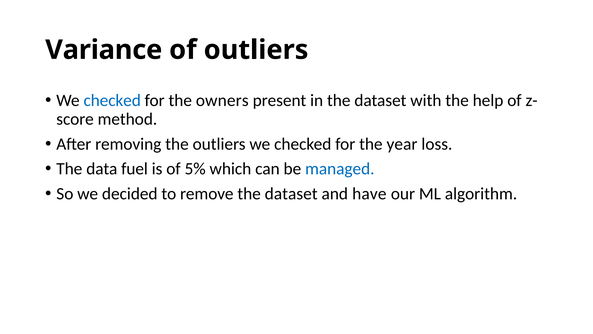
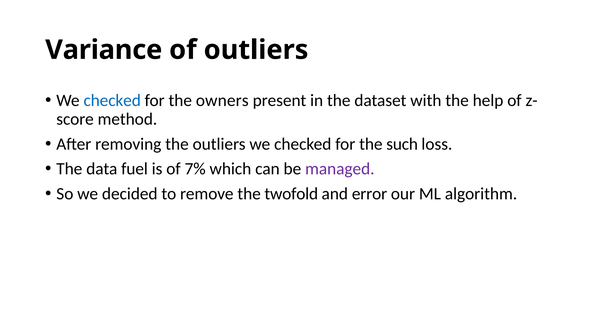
year: year -> such
5%: 5% -> 7%
managed colour: blue -> purple
remove the dataset: dataset -> twofold
have: have -> error
